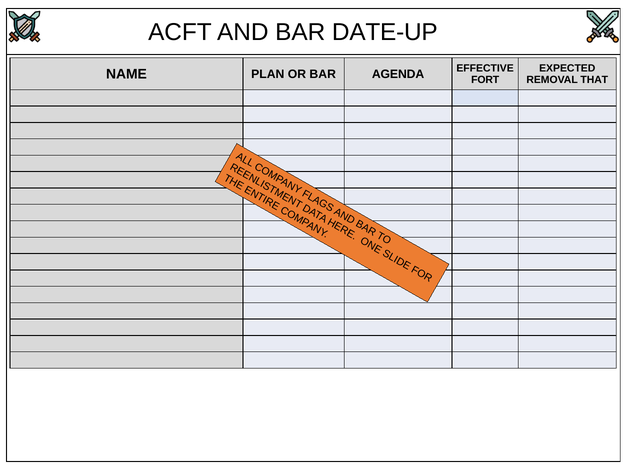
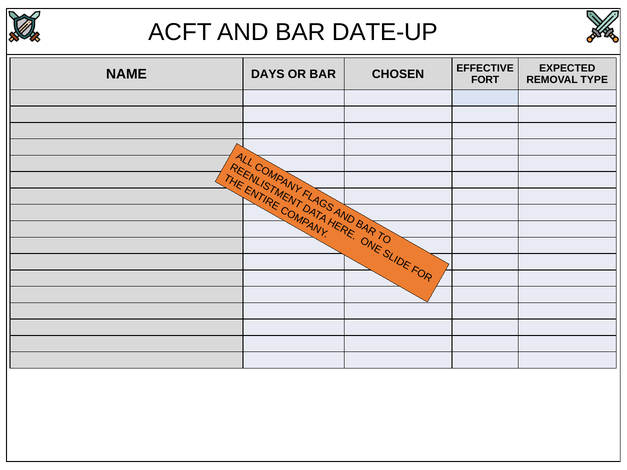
PLAN: PLAN -> DAYS
AGENDA: AGENDA -> CHOSEN
THAT: THAT -> TYPE
